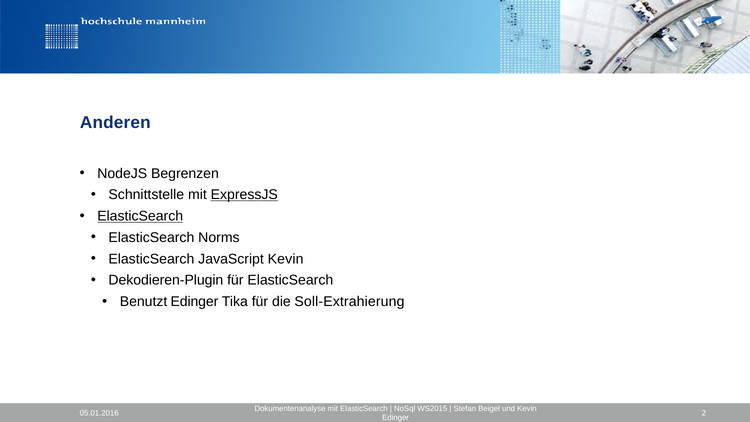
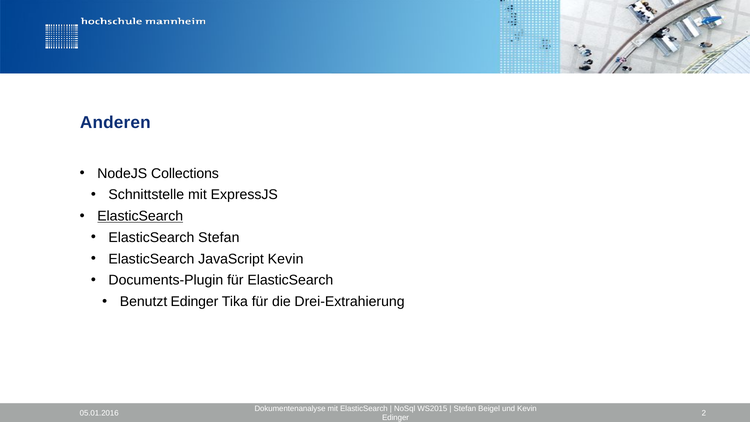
Begrenzen: Begrenzen -> Collections
ExpressJS underline: present -> none
ElasticSearch Norms: Norms -> Stefan
Dekodieren-Plugin: Dekodieren-Plugin -> Documents-Plugin
Soll-Extrahierung: Soll-Extrahierung -> Drei-Extrahierung
